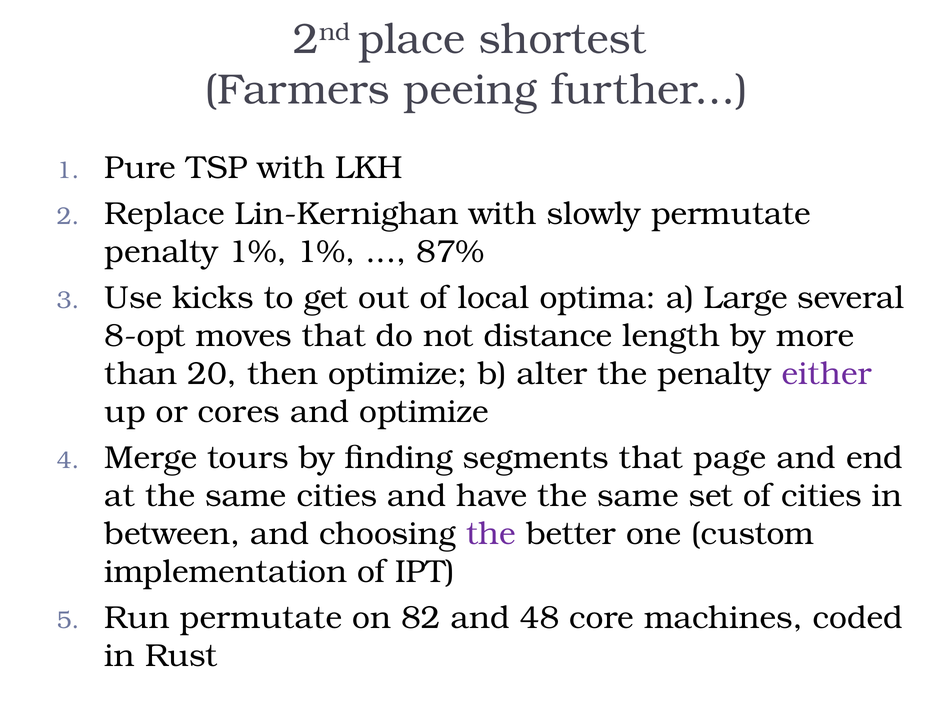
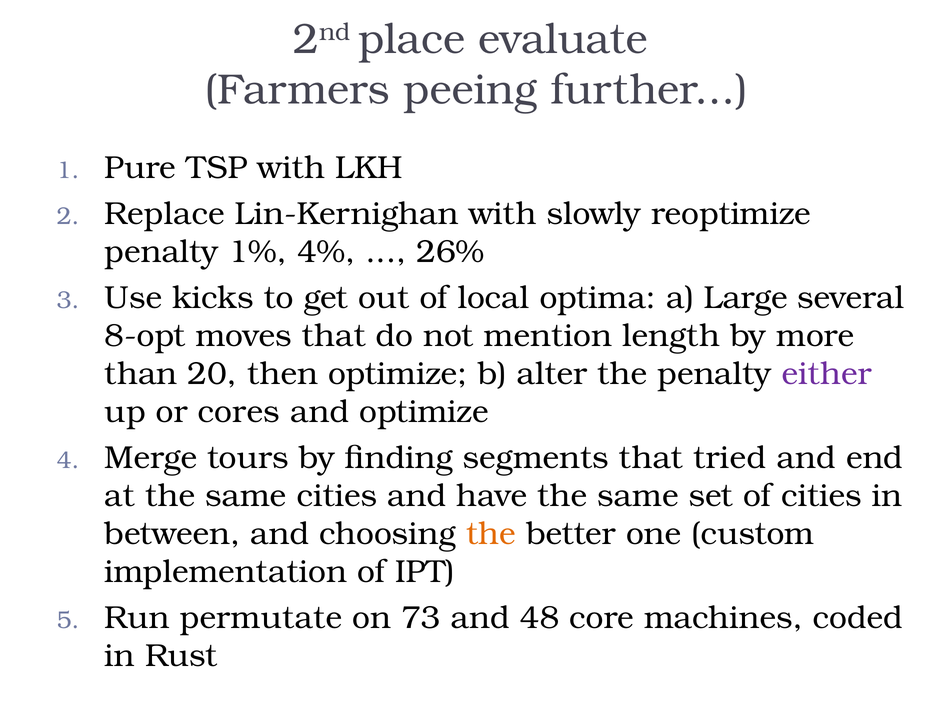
shortest: shortest -> evaluate
slowly permutate: permutate -> reoptimize
1% 1%: 1% -> 4%
87%: 87% -> 26%
distance: distance -> mention
page: page -> tried
the at (491, 534) colour: purple -> orange
82: 82 -> 73
